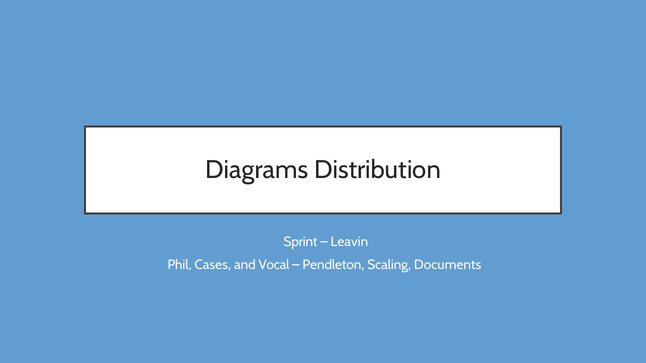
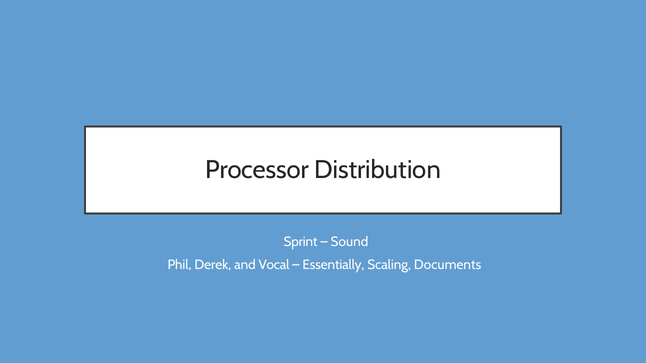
Diagrams: Diagrams -> Processor
Leavin: Leavin -> Sound
Cases: Cases -> Derek
Pendleton: Pendleton -> Essentially
